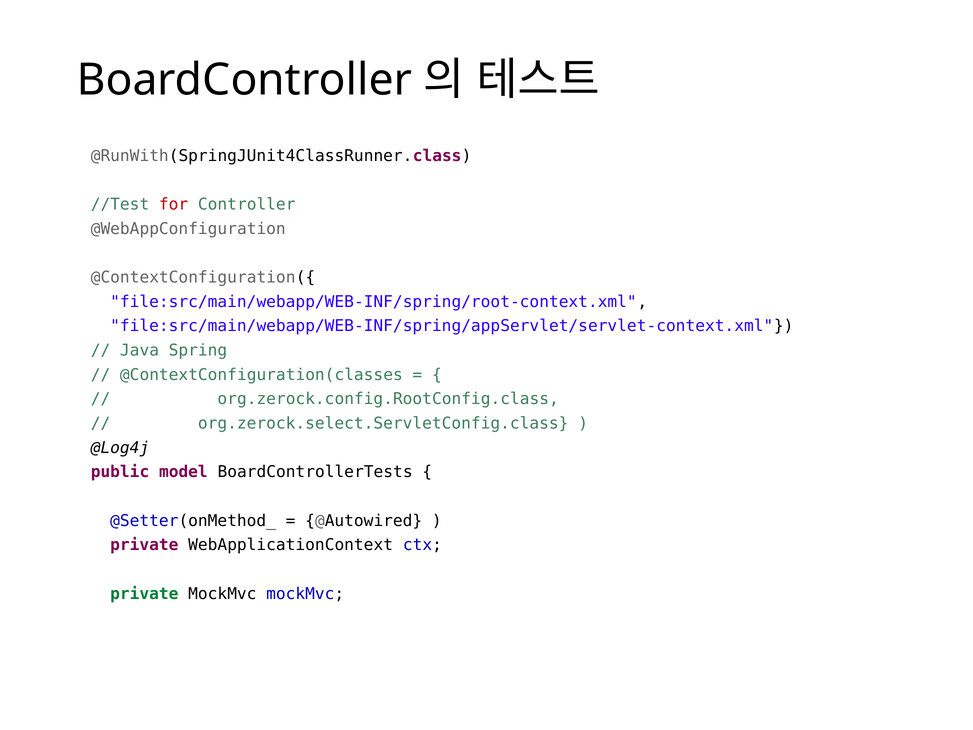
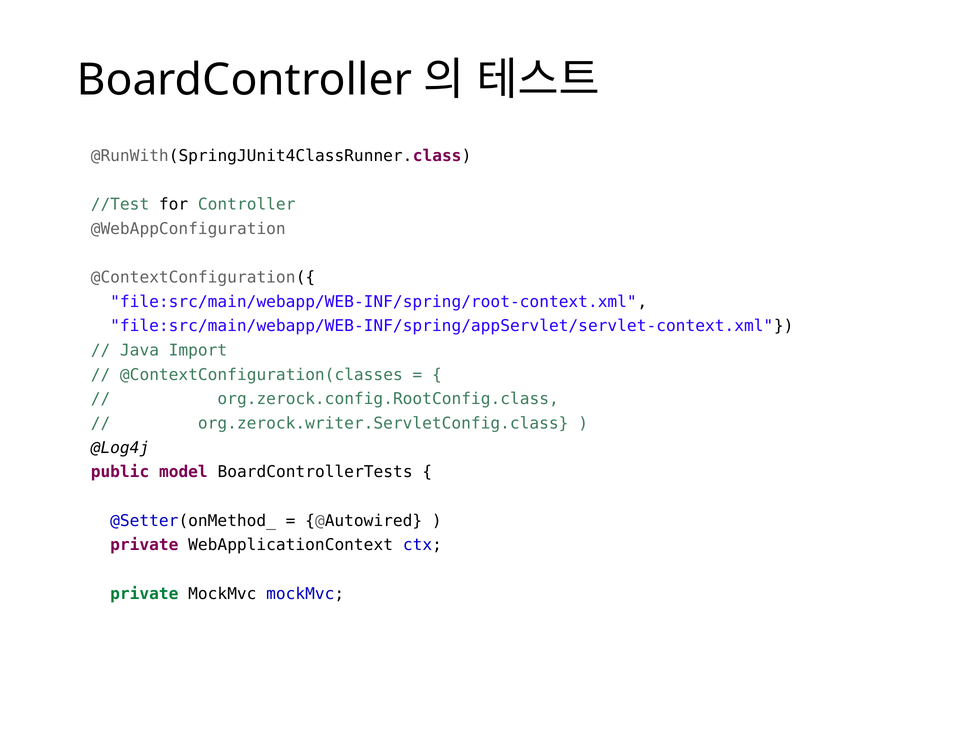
for colour: red -> black
Spring: Spring -> Import
org.zerock.select.ServletConfig.class: org.zerock.select.ServletConfig.class -> org.zerock.writer.ServletConfig.class
